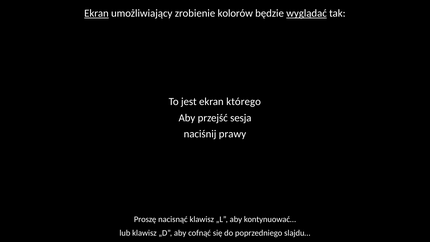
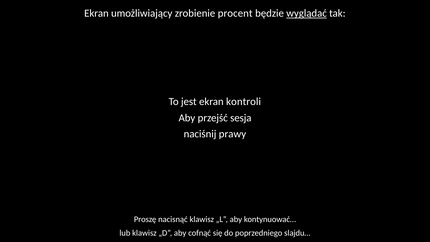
Ekran at (96, 13) underline: present -> none
kolorów: kolorów -> procent
którego: którego -> kontroli
